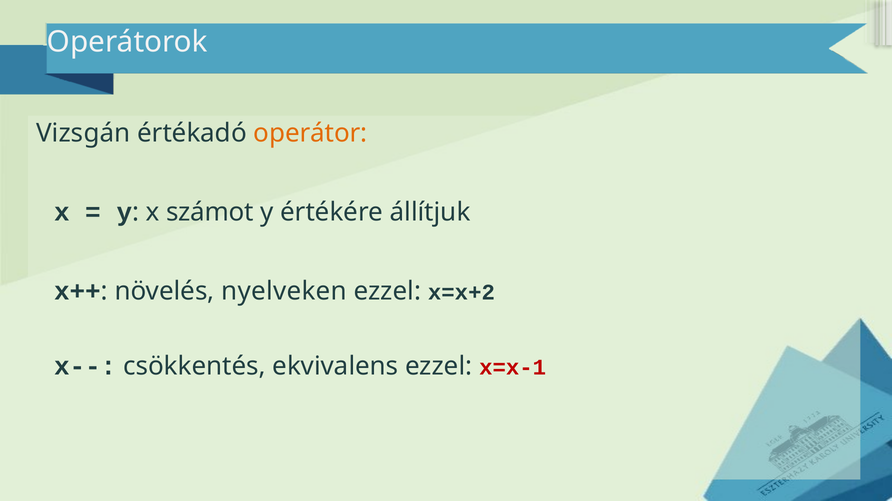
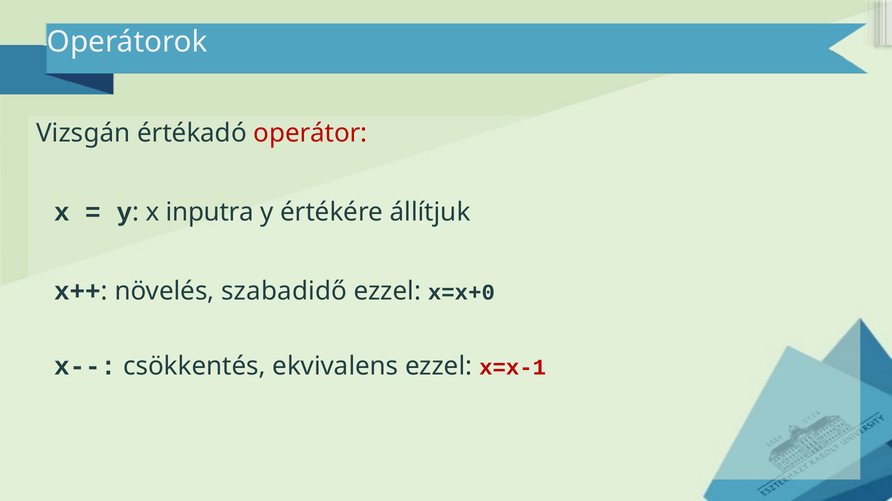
operátor colour: orange -> red
számot: számot -> inputra
nyelveken: nyelveken -> szabadidő
x=x+2: x=x+2 -> x=x+0
